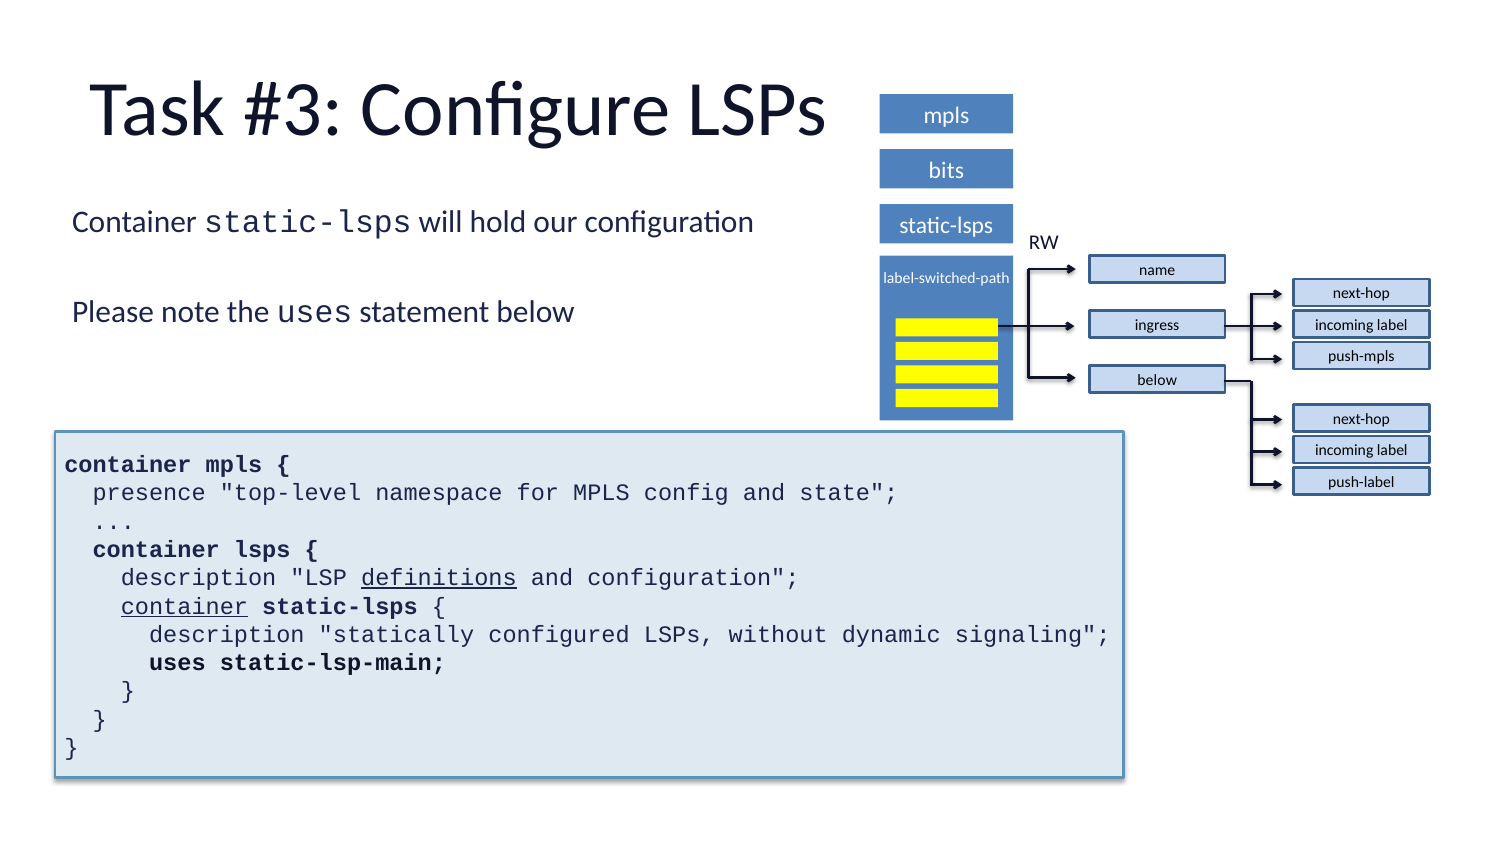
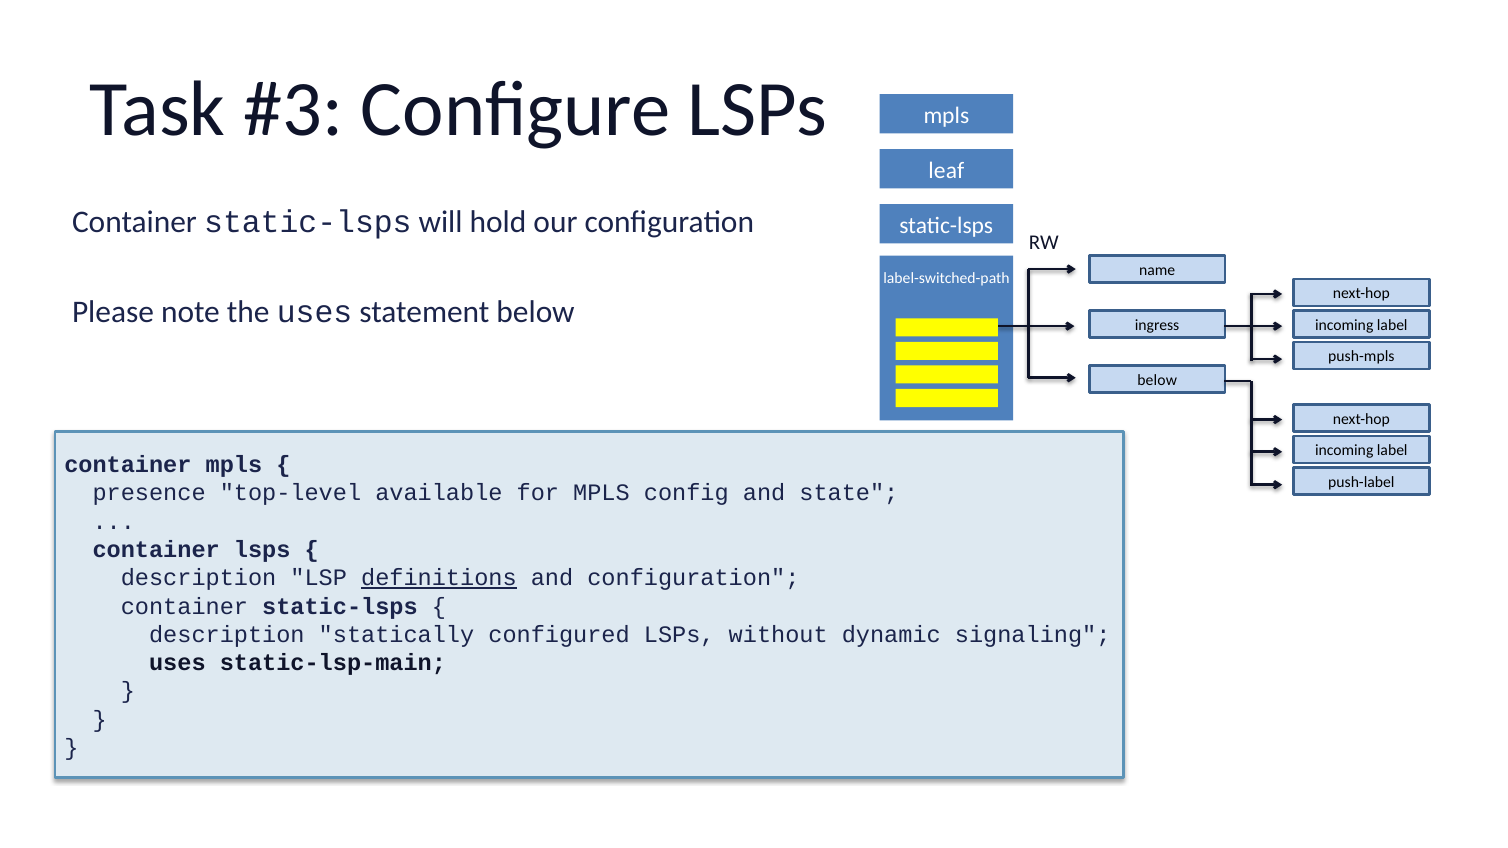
bits: bits -> leaf
namespace: namespace -> available
container at (184, 606) underline: present -> none
